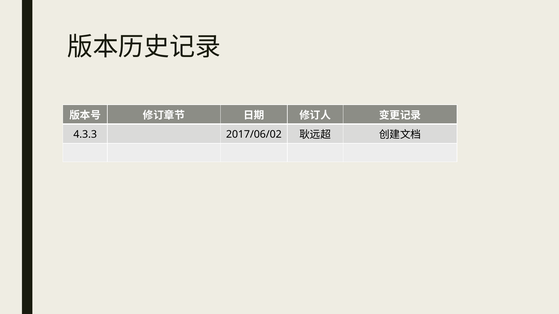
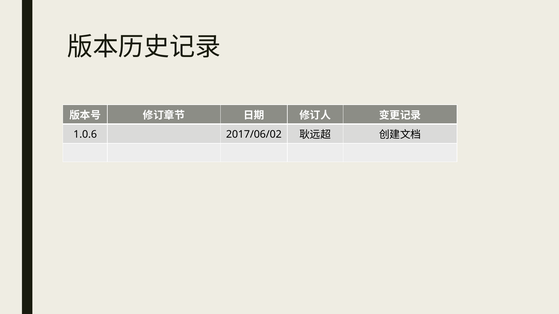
4.3.3: 4.3.3 -> 1.0.6
